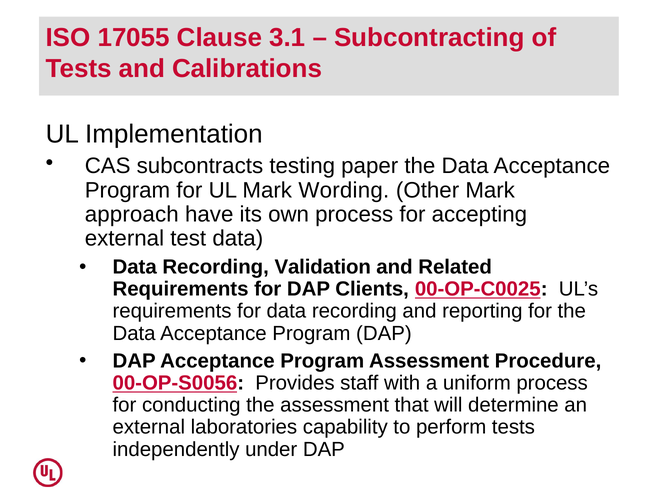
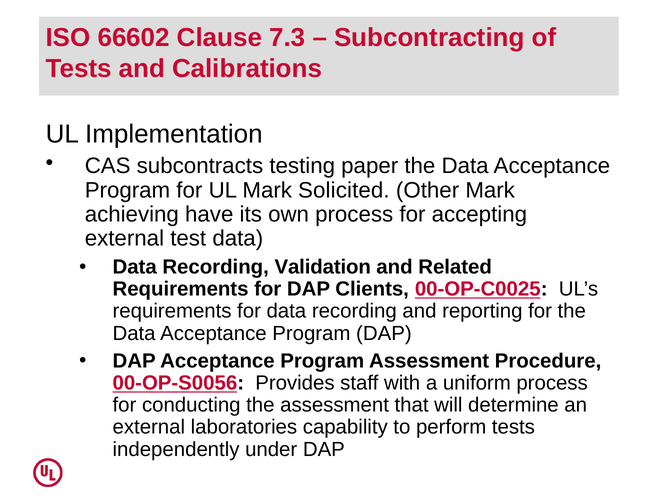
17055: 17055 -> 66602
3.1: 3.1 -> 7.3
Wording: Wording -> Solicited
approach: approach -> achieving
